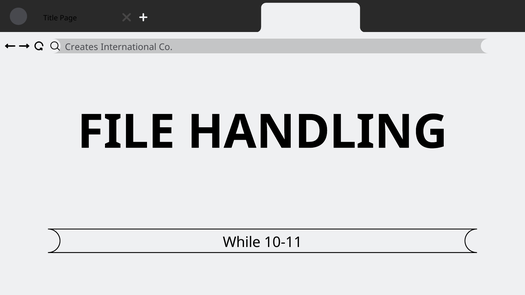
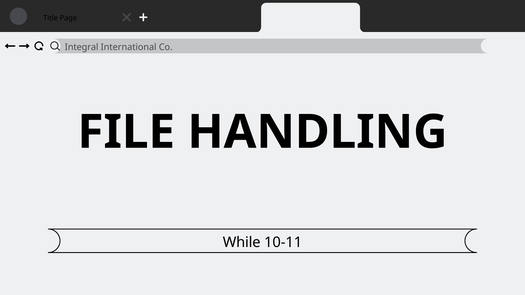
Creates: Creates -> Integral
